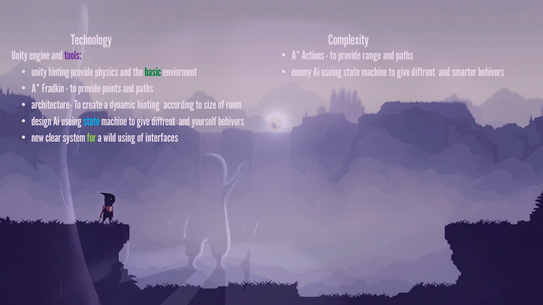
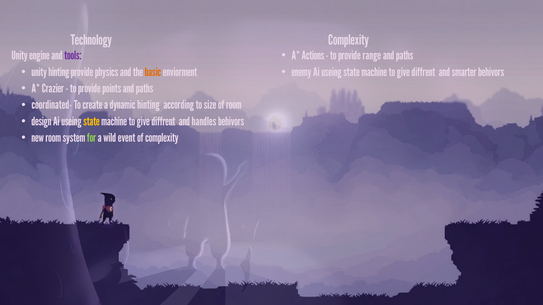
basic colour: green -> orange
Fradkin: Fradkin -> Crazier
architecture-: architecture- -> coordinated-
state at (91, 122) colour: light blue -> yellow
yourself: yourself -> handles
new clear: clear -> room
using: using -> event
of interfaces: interfaces -> complexity
